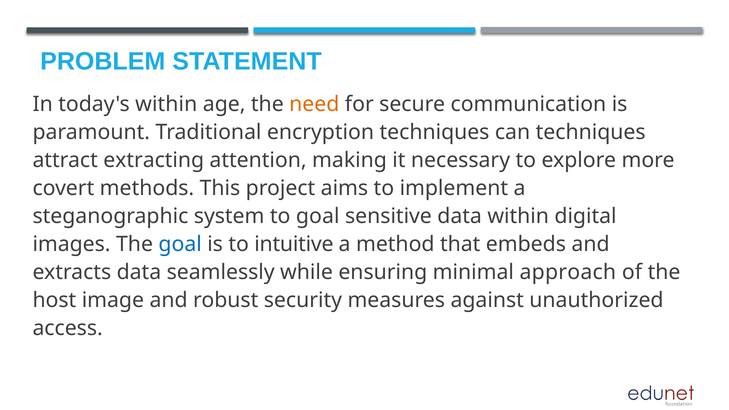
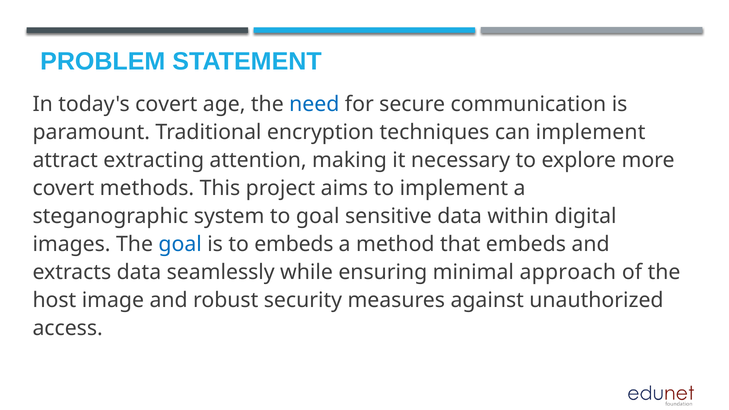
today's within: within -> covert
need colour: orange -> blue
can techniques: techniques -> implement
to intuitive: intuitive -> embeds
